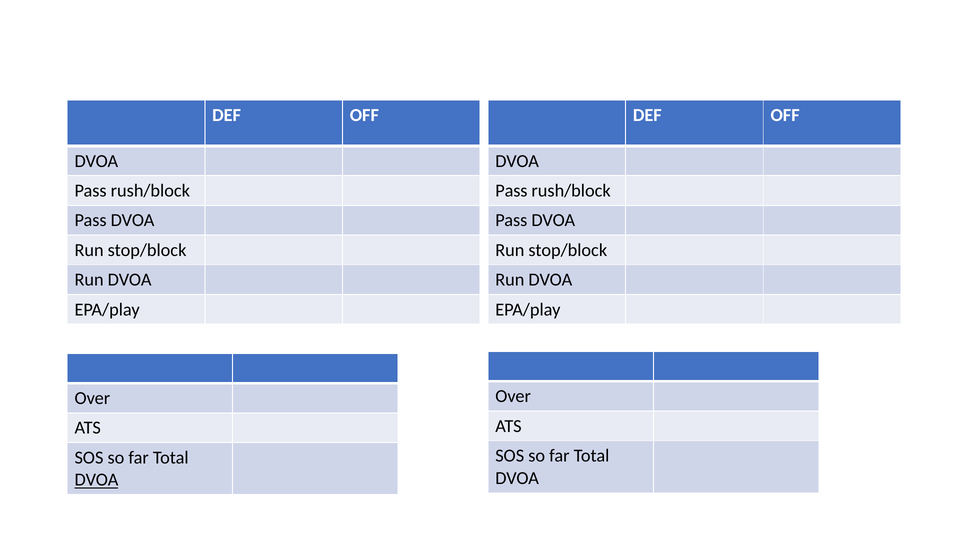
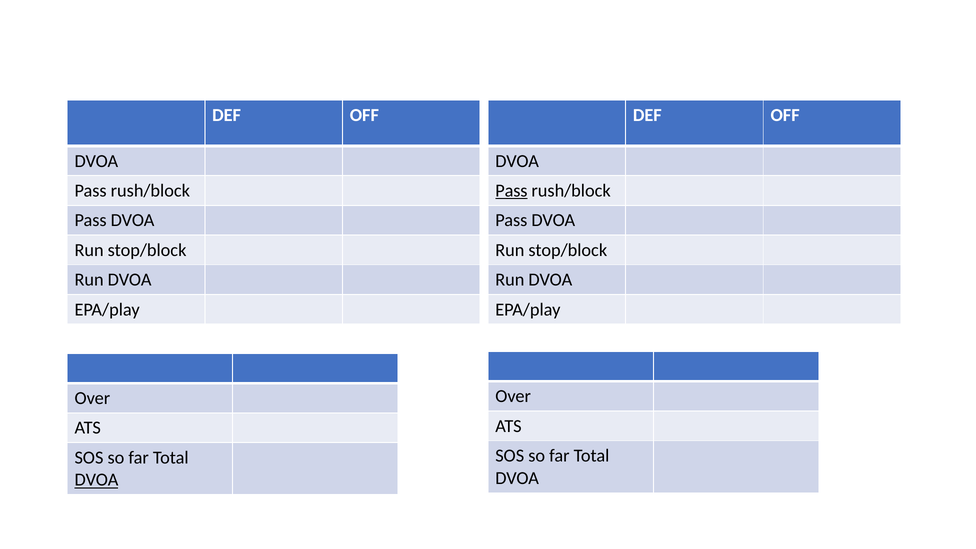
Pass at (511, 191) underline: none -> present
